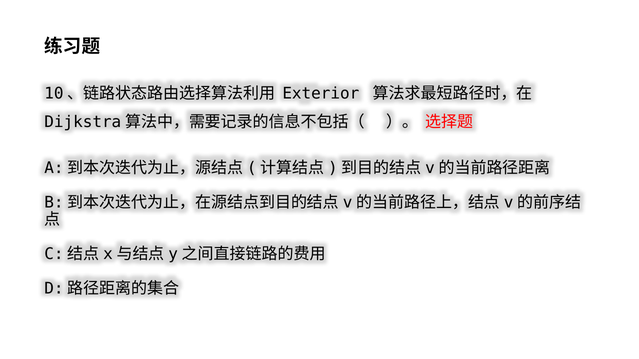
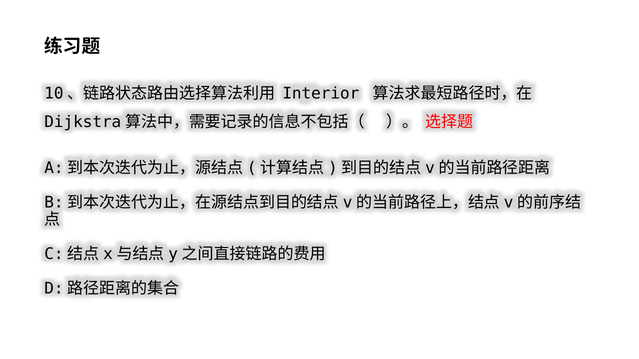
Exterior: Exterior -> Interior
